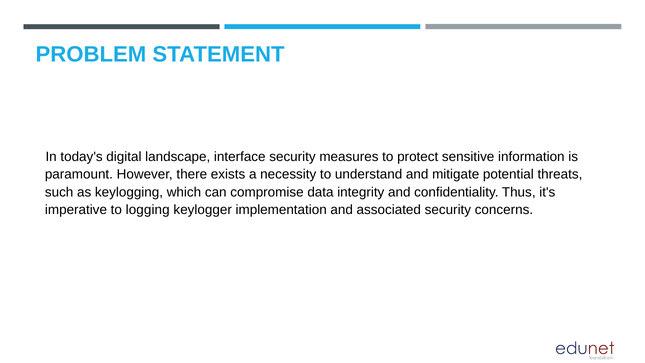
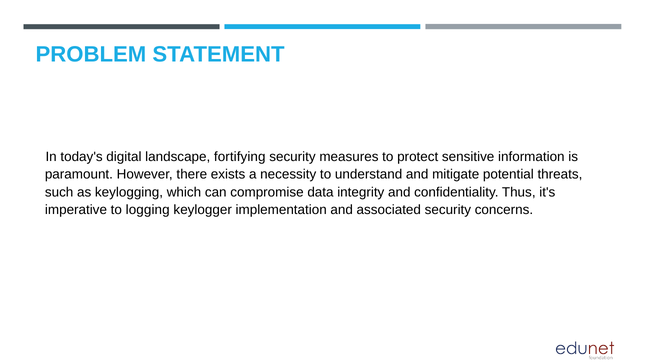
interface: interface -> fortifying
